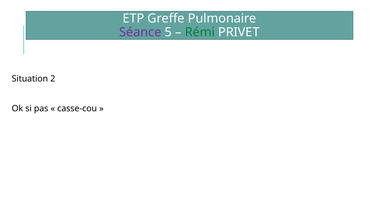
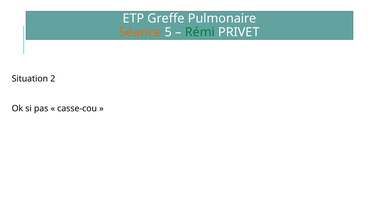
Séance colour: purple -> orange
